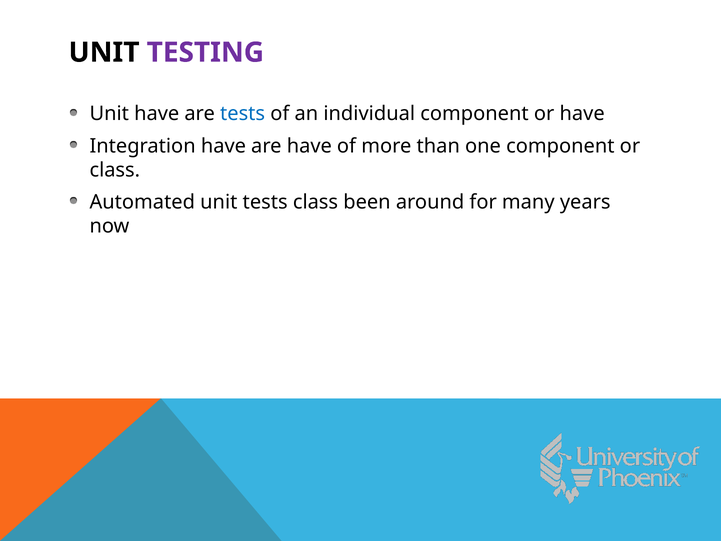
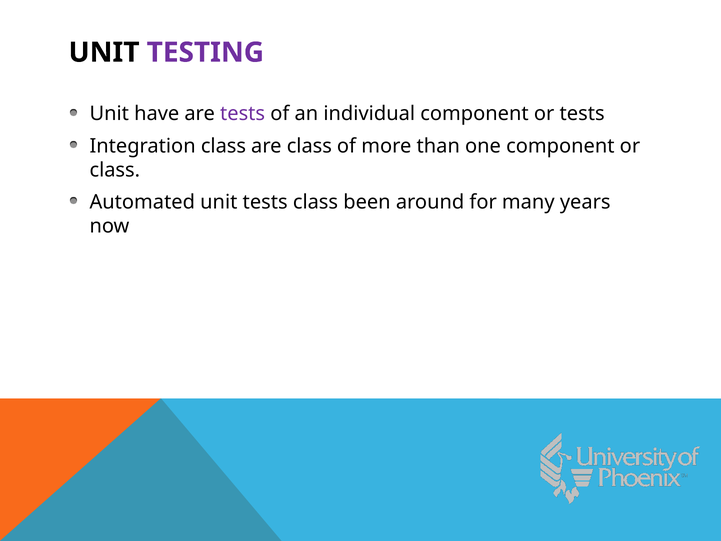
tests at (243, 114) colour: blue -> purple
or have: have -> tests
Integration have: have -> class
are have: have -> class
